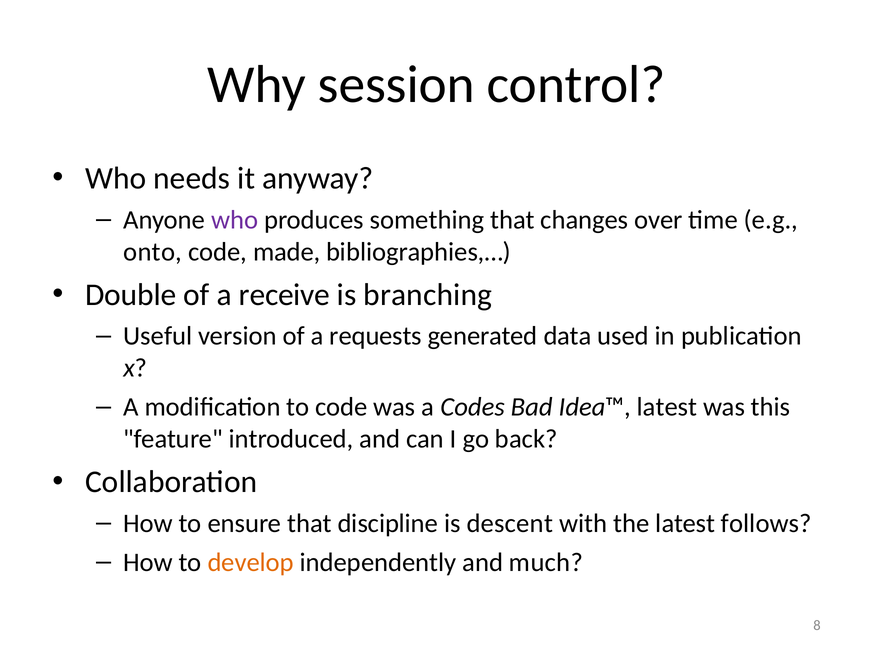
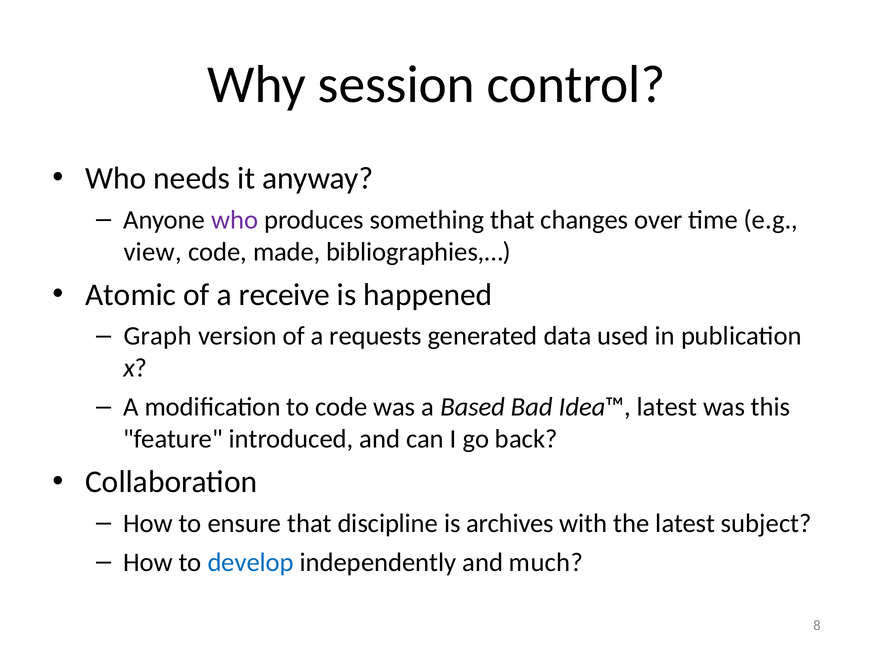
onto: onto -> view
Double: Double -> Atomic
branching: branching -> happened
Useful: Useful -> Graph
Codes: Codes -> Based
descent: descent -> archives
follows: follows -> subject
develop colour: orange -> blue
